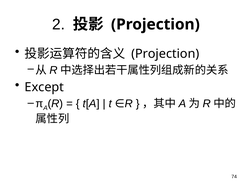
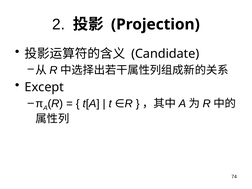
Projection at (165, 54): Projection -> Candidate
